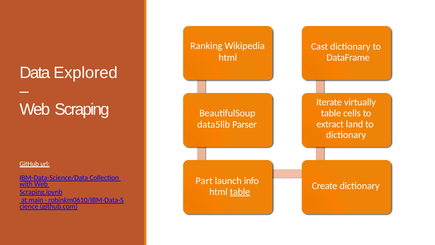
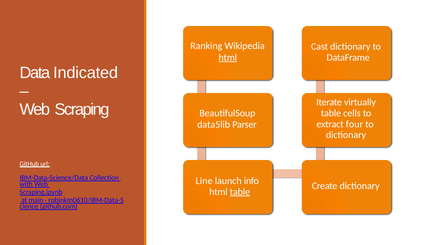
html at (228, 57) underline: none -> present
Explored: Explored -> Indicated
land: land -> four
Part: Part -> Line
